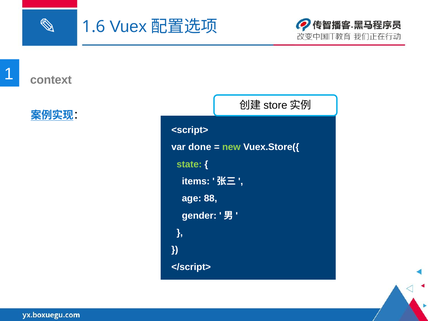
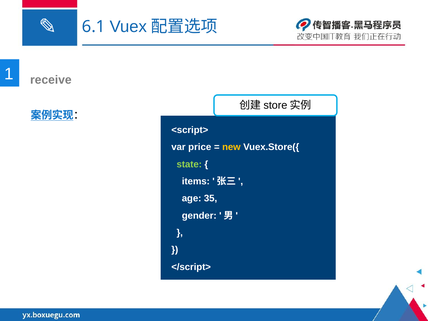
1.6: 1.6 -> 6.1
context: context -> receive
done: done -> price
new colour: light green -> yellow
88: 88 -> 35
